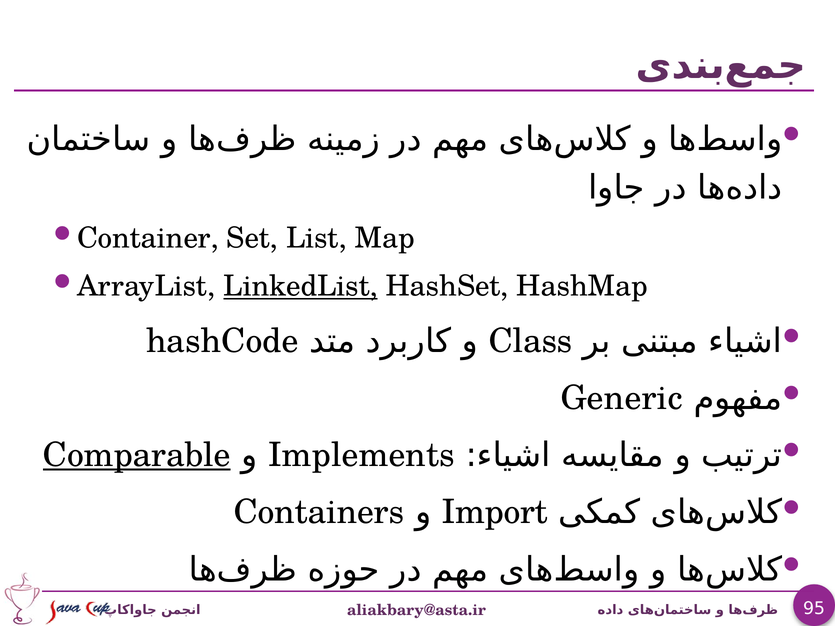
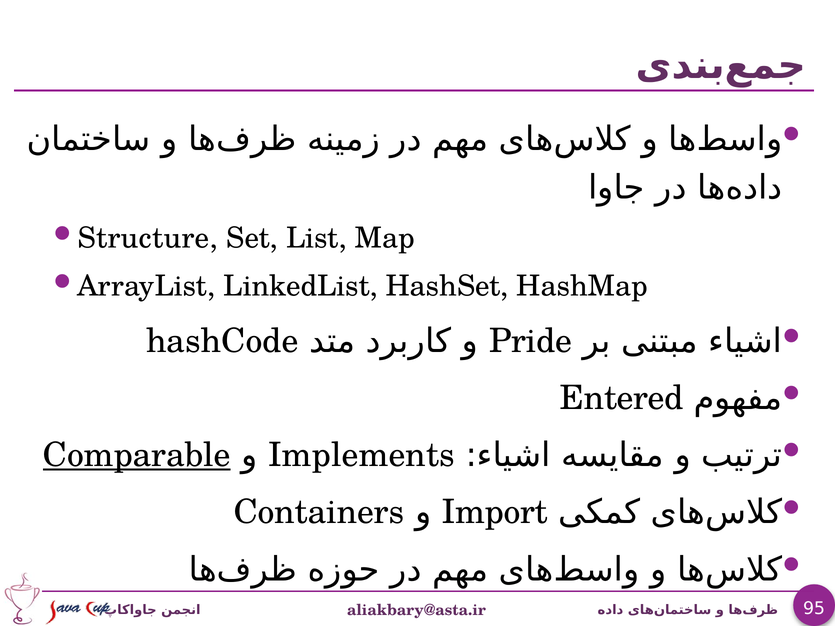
Container: Container -> Structure
LinkedList underline: present -> none
Class: Class -> Pride
Generic: Generic -> Entered
